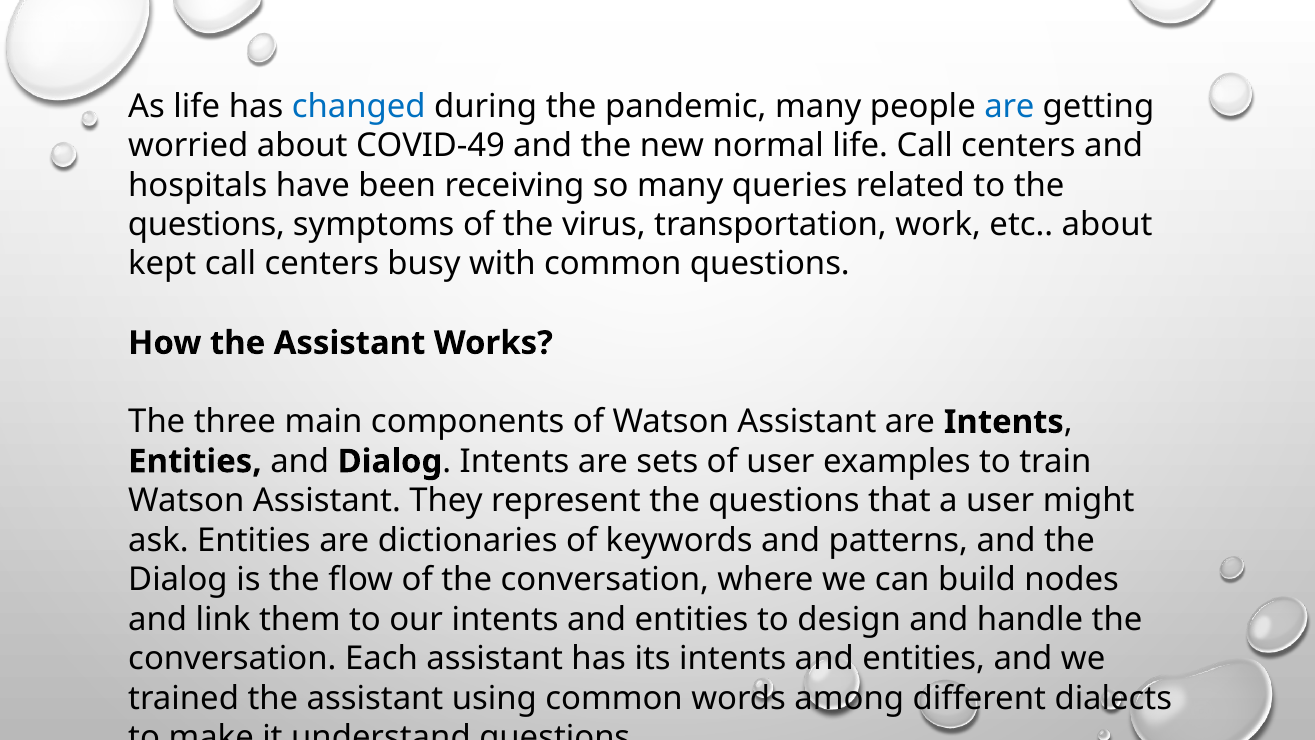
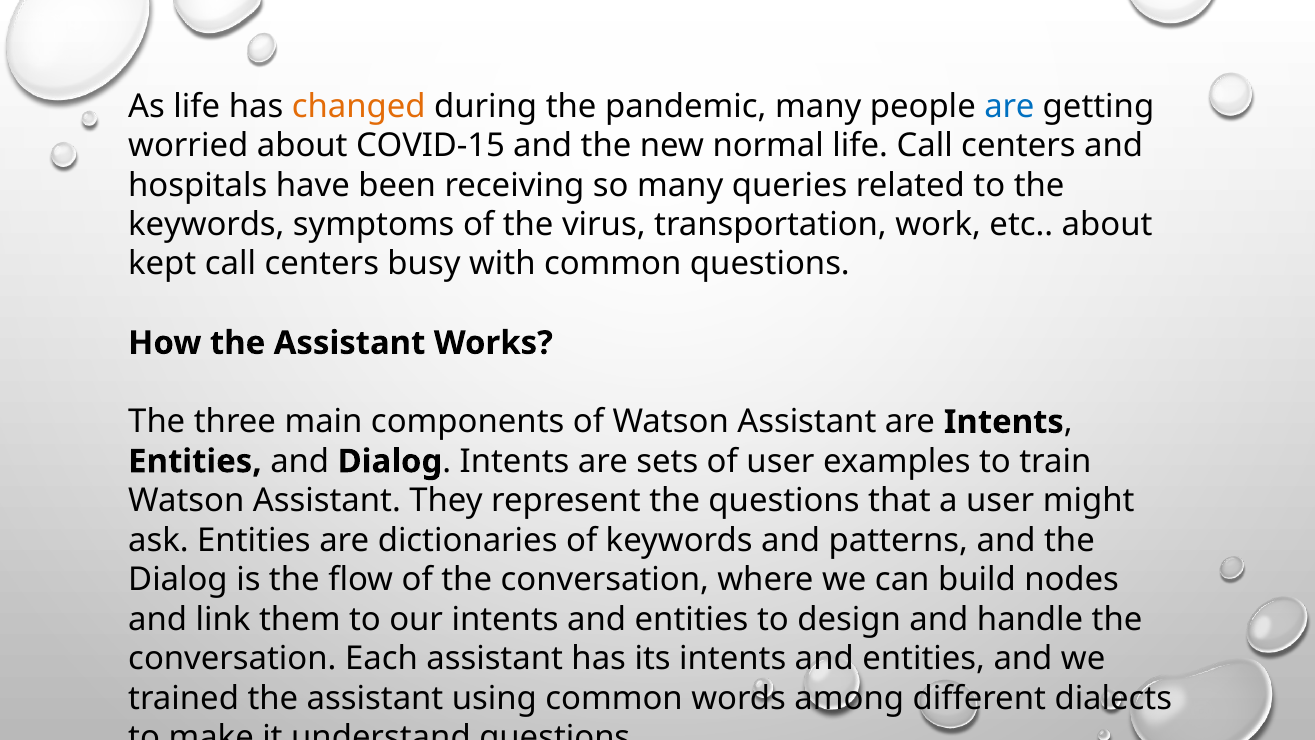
changed colour: blue -> orange
COVID-49: COVID-49 -> COVID-15
questions at (206, 225): questions -> keywords
